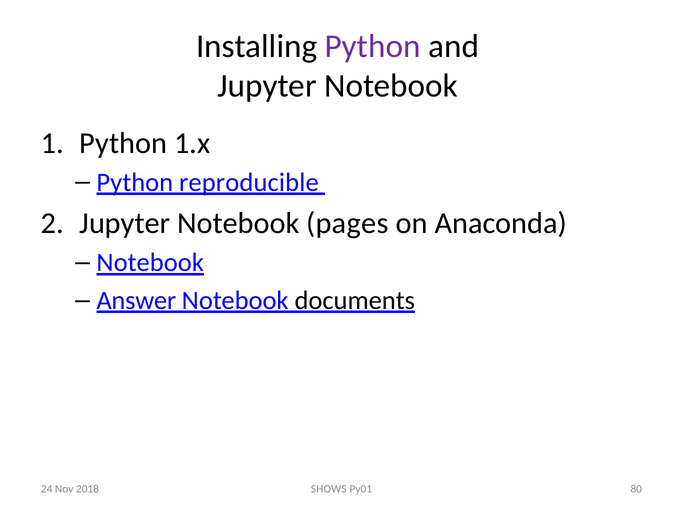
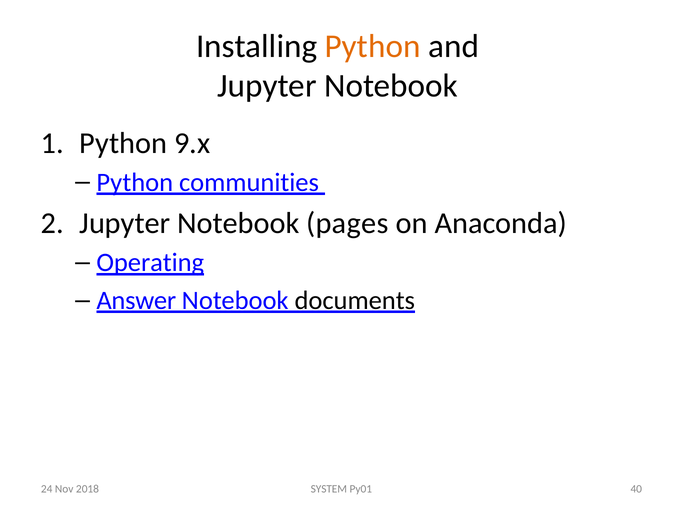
Python at (373, 46) colour: purple -> orange
1.x: 1.x -> 9.x
reproducible: reproducible -> communities
Notebook at (150, 263): Notebook -> Operating
SHOWS: SHOWS -> SYSTEM
80: 80 -> 40
